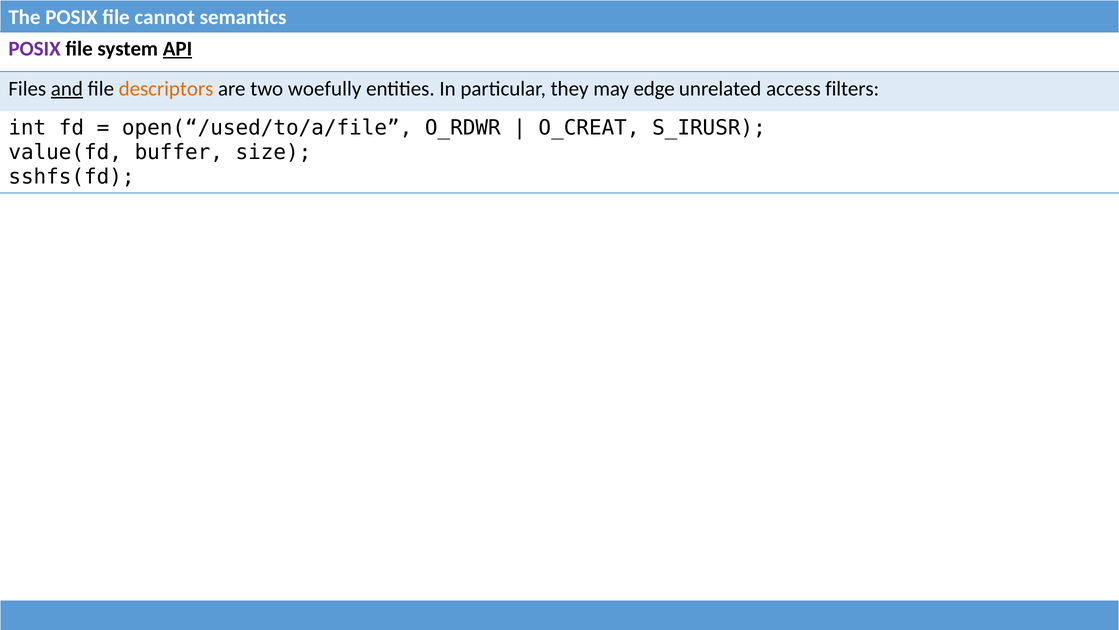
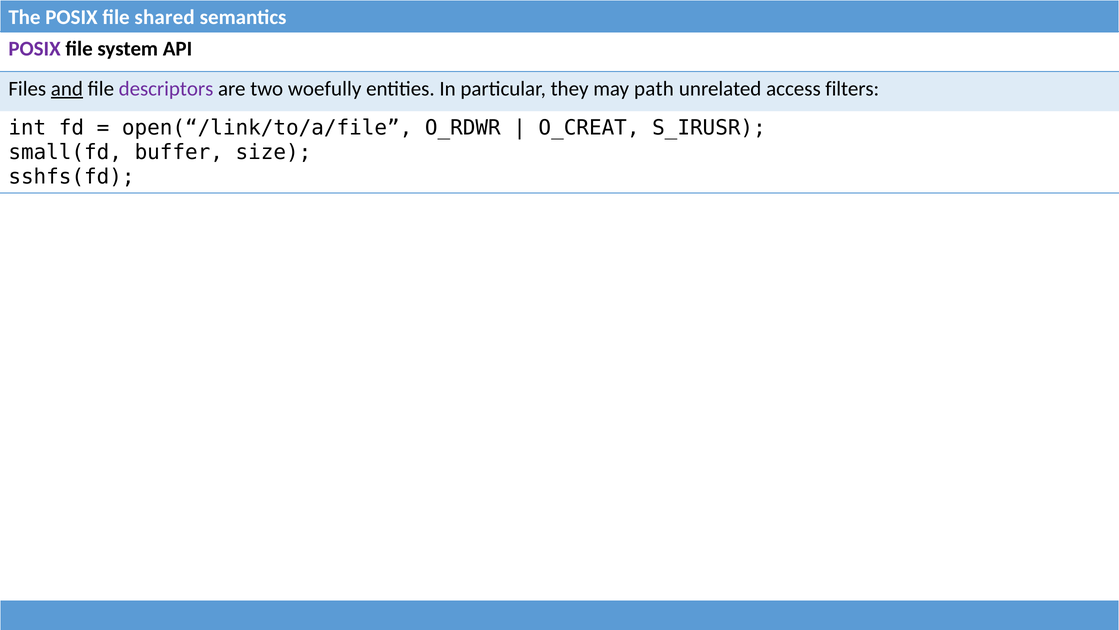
cannot: cannot -> shared
API underline: present -> none
descriptors colour: orange -> purple
edge: edge -> path
open(“/used/to/a/file: open(“/used/to/a/file -> open(“/link/to/a/file
value(fd: value(fd -> small(fd
